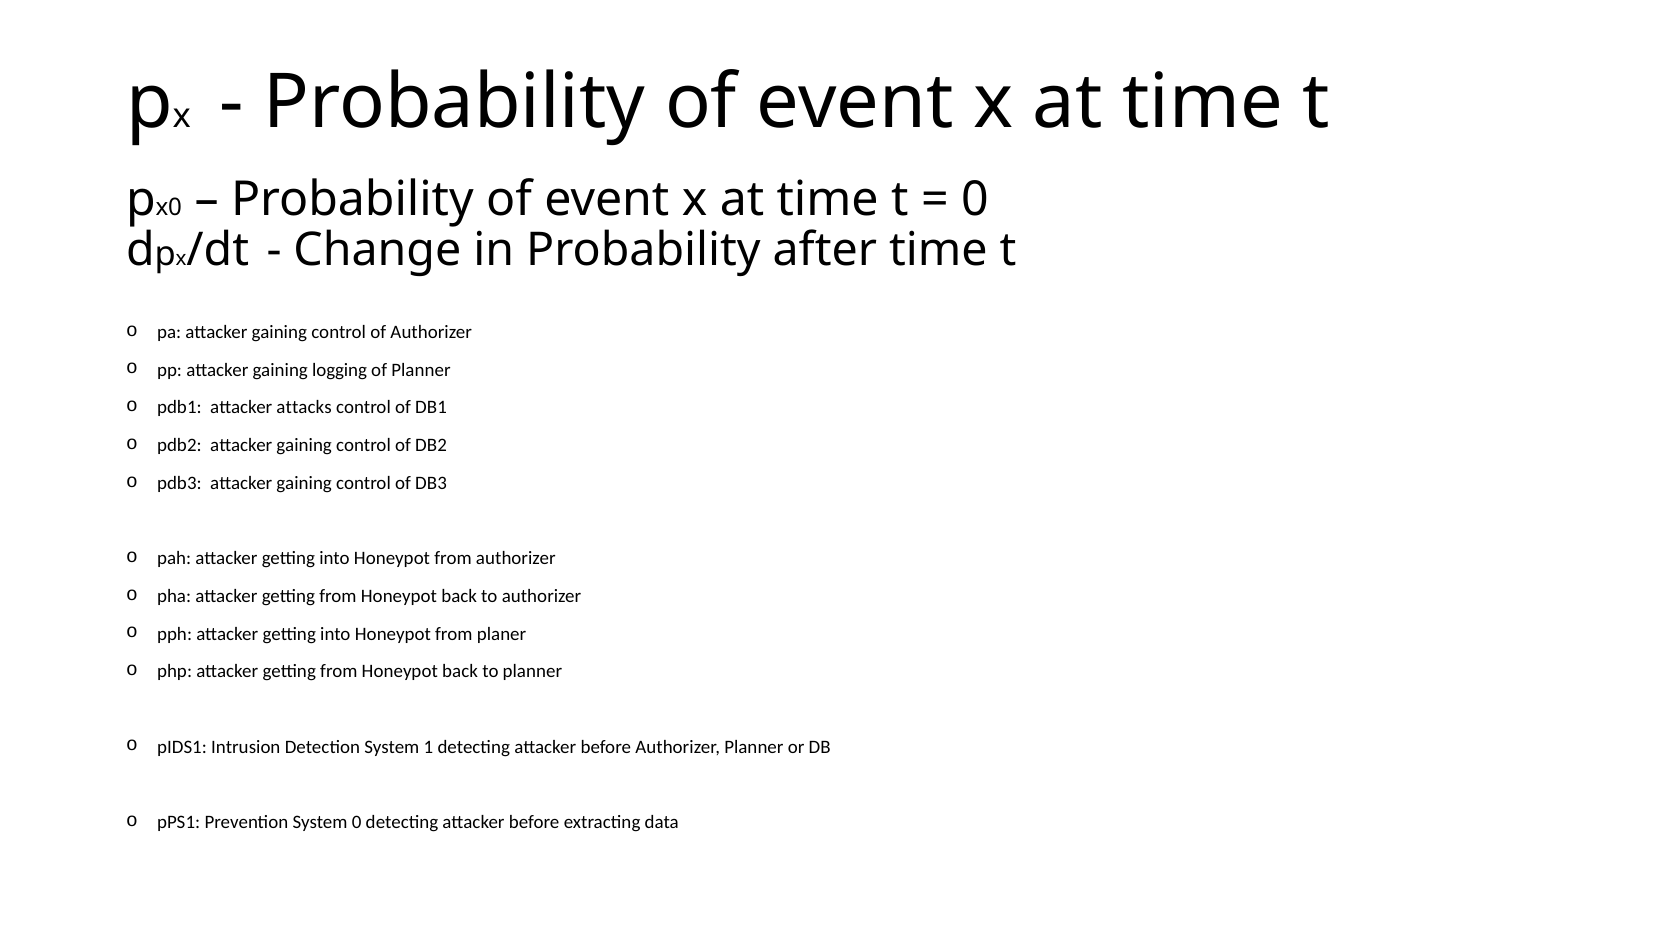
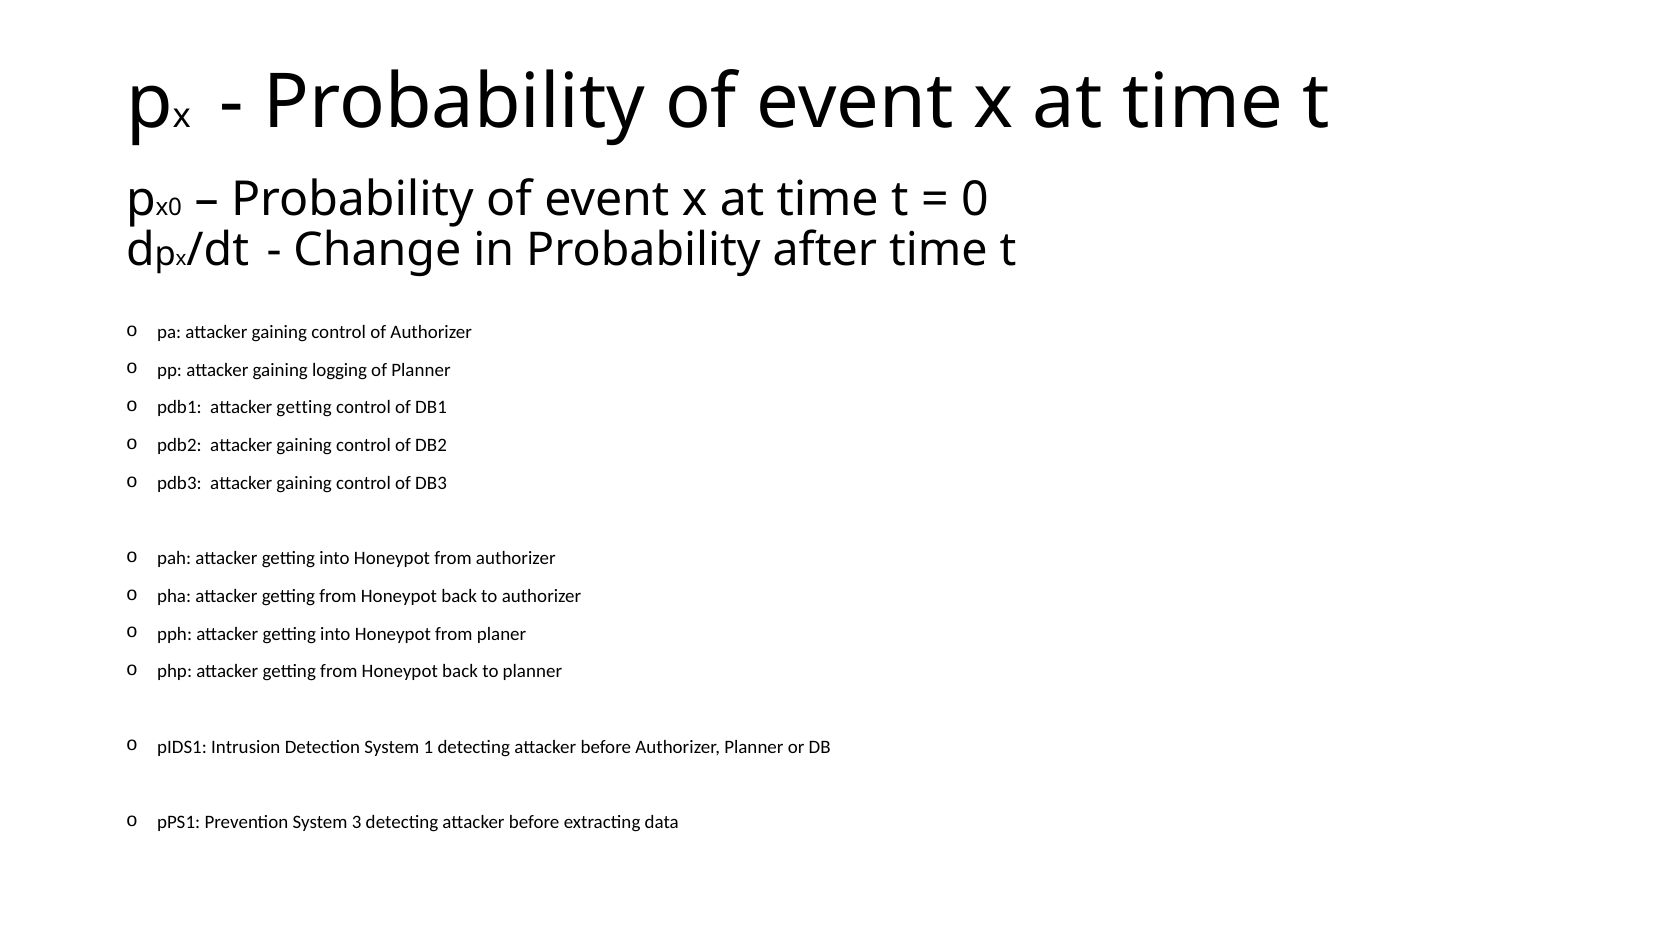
pdb1 attacker attacks: attacks -> getting
System 0: 0 -> 3
